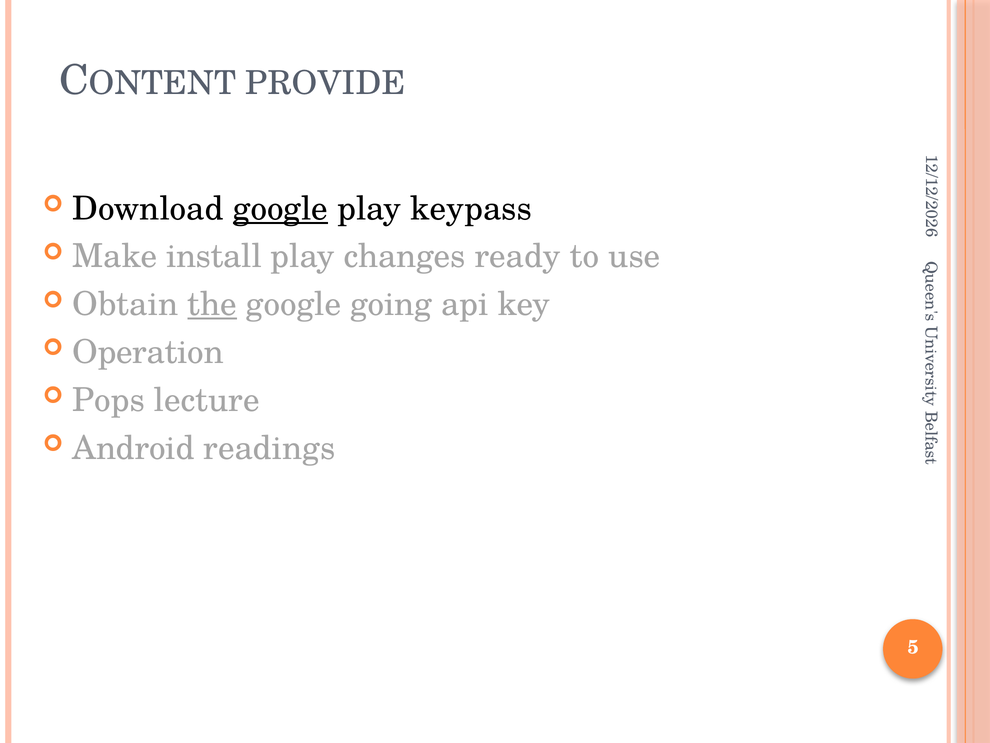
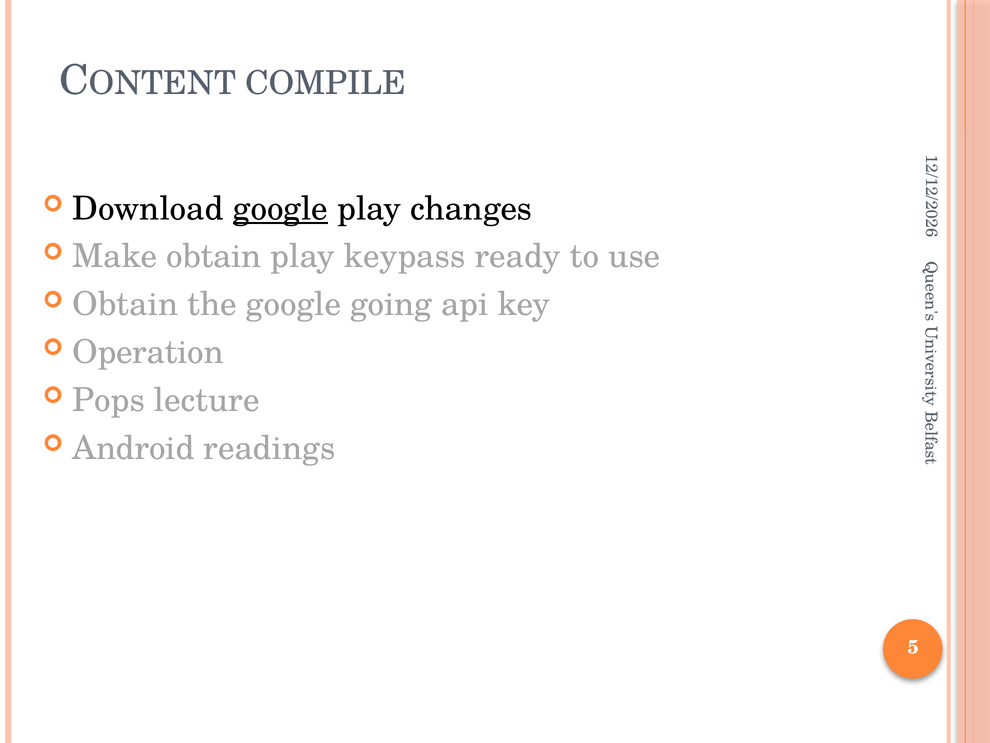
PROVIDE: PROVIDE -> COMPILE
keypass: keypass -> changes
Make install: install -> obtain
changes: changes -> keypass
the underline: present -> none
